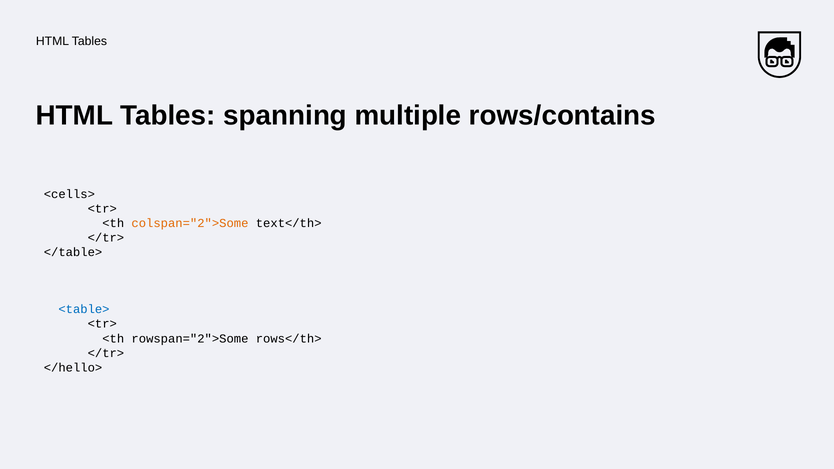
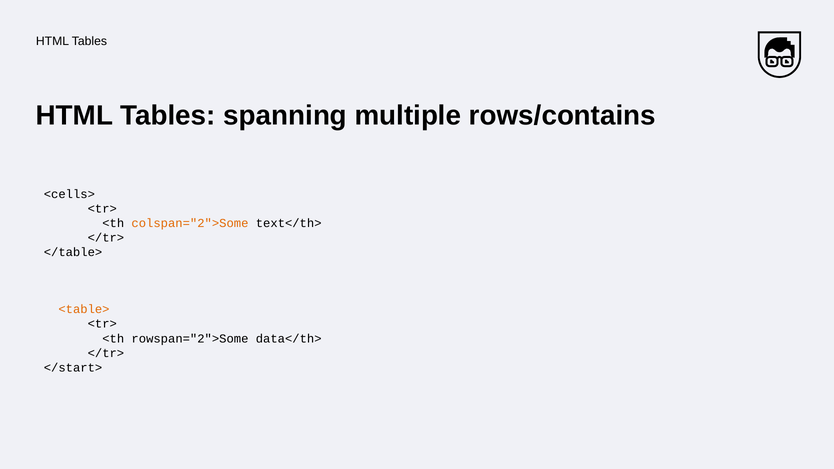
<table> colour: blue -> orange
rows</th>: rows</th> -> data</th>
</hello>: </hello> -> </start>
